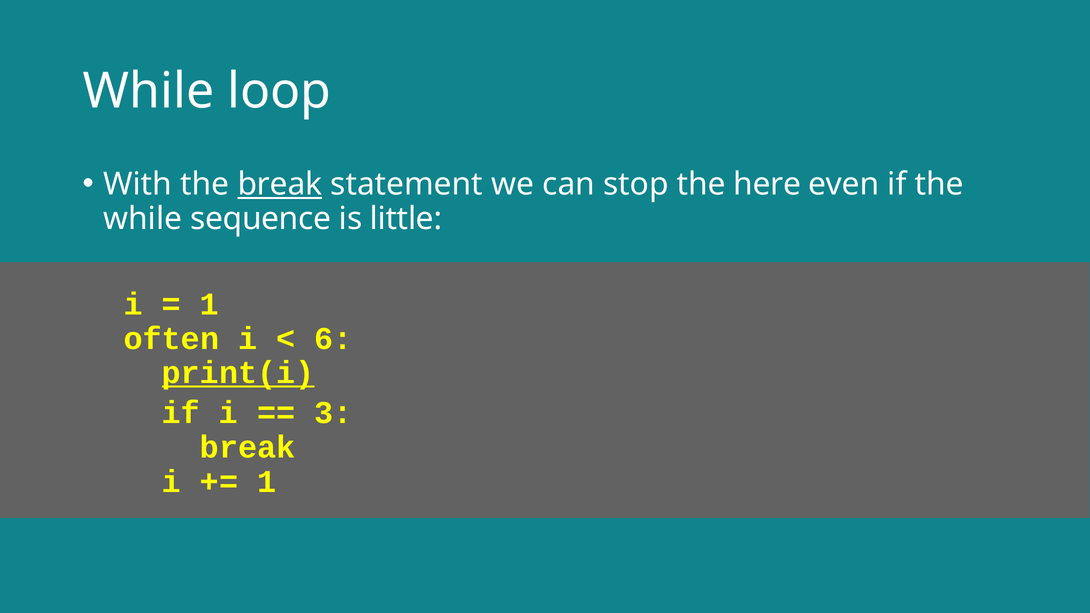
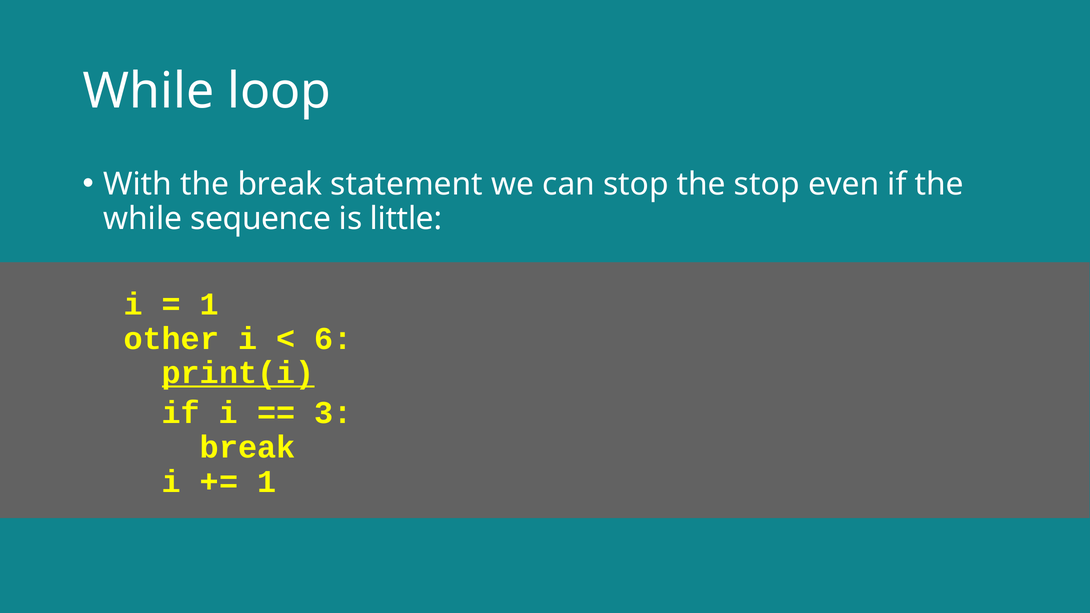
break at (280, 184) underline: present -> none
the here: here -> stop
often: often -> other
